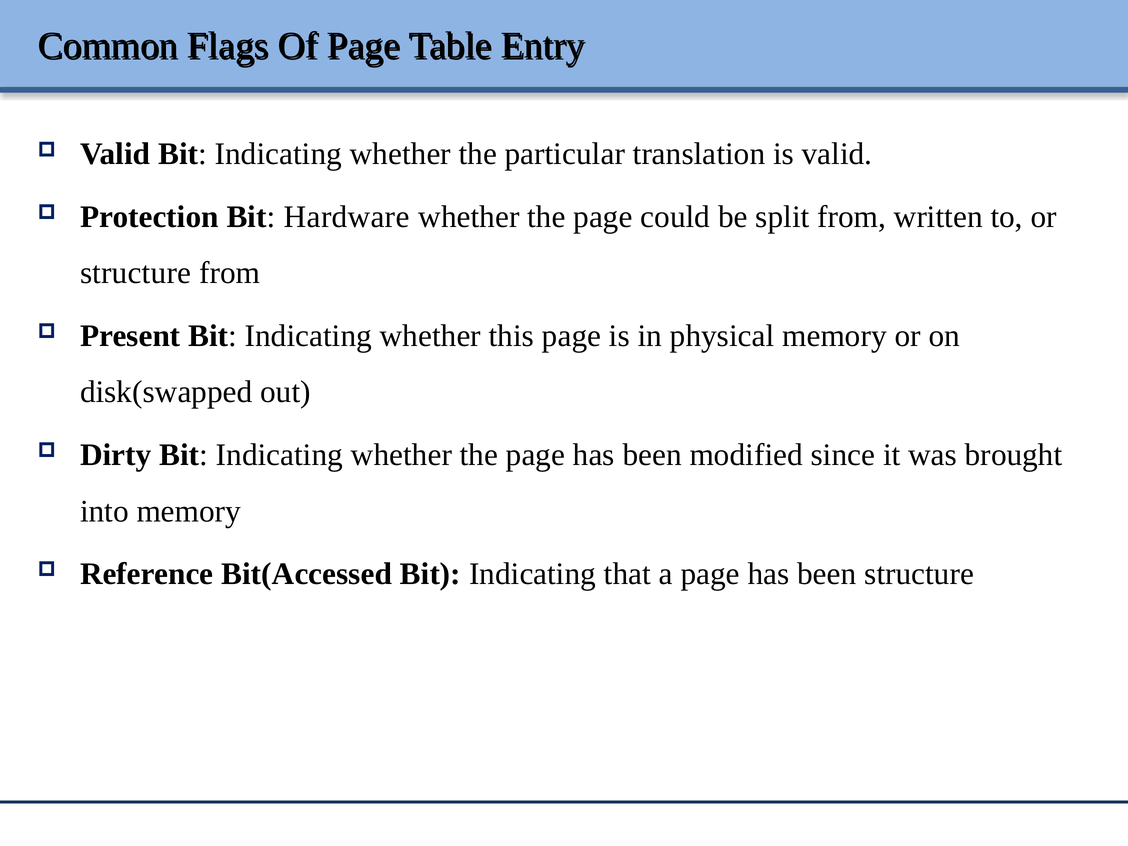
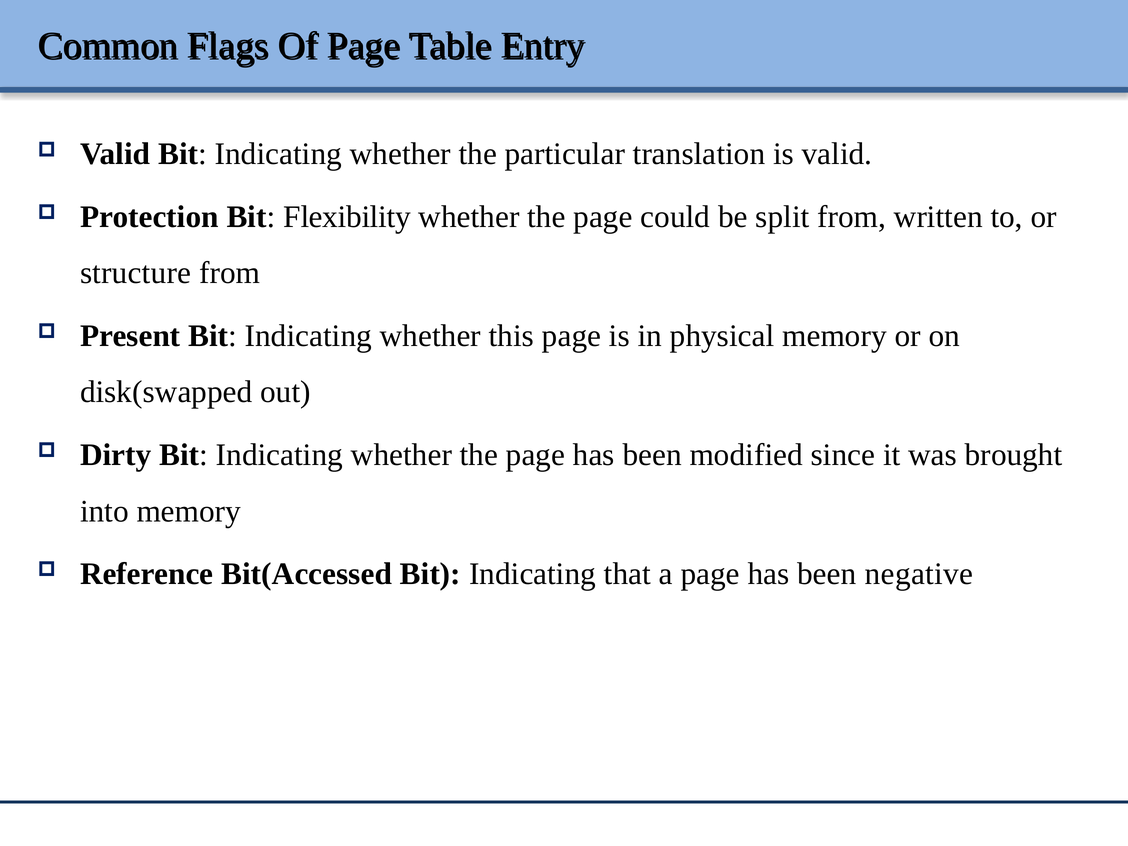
Hardware: Hardware -> Flexibility
been structure: structure -> negative
